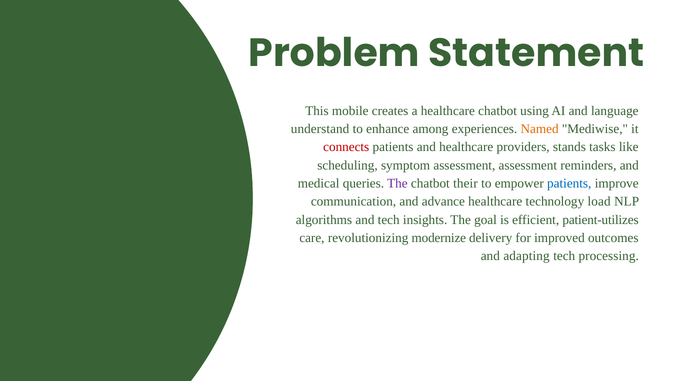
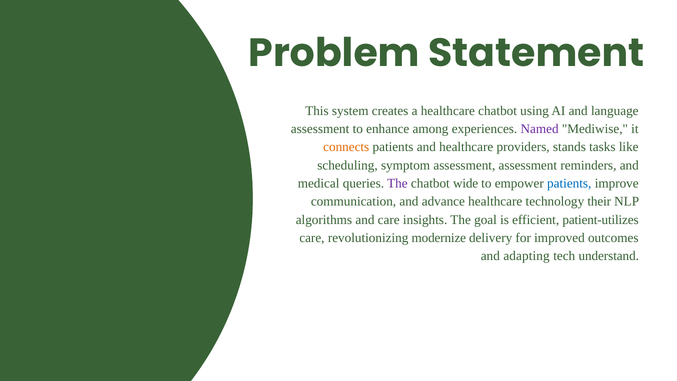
mobile: mobile -> system
understand at (320, 129): understand -> assessment
Named colour: orange -> purple
connects colour: red -> orange
their: their -> wide
load: load -> their
and tech: tech -> care
processing: processing -> understand
